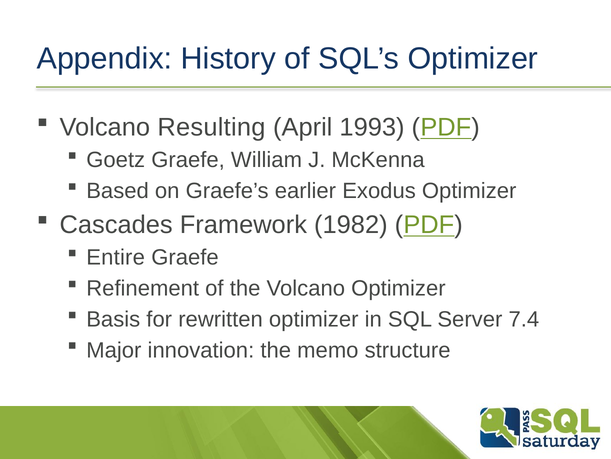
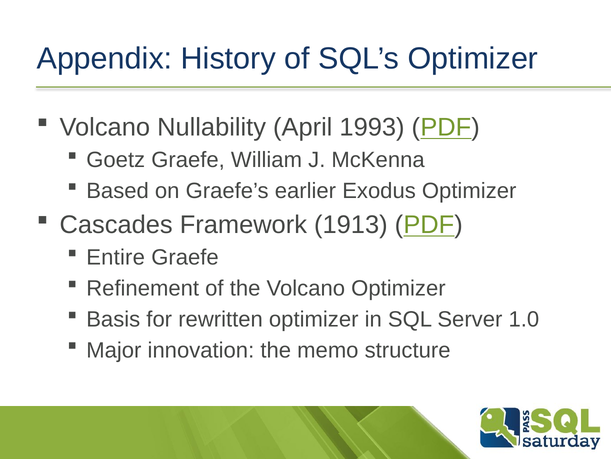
Resulting: Resulting -> Nullability
1982: 1982 -> 1913
7.4: 7.4 -> 1.0
